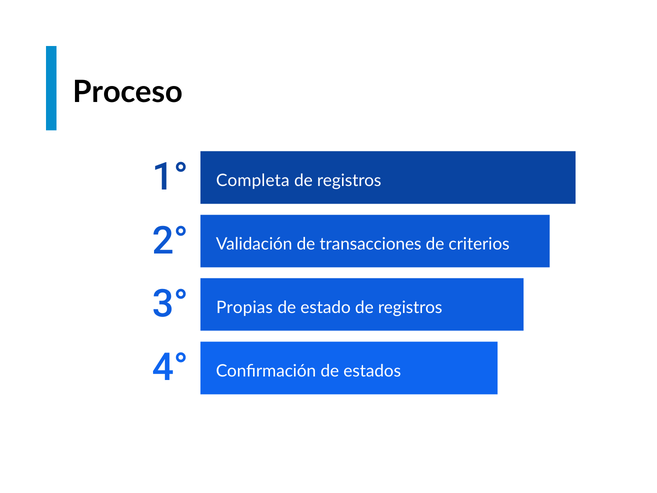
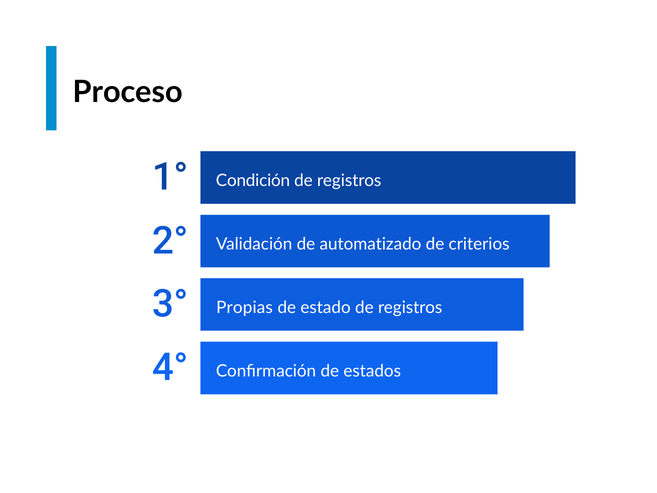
Completa: Completa -> Condición
transacciones: transacciones -> automatizado
